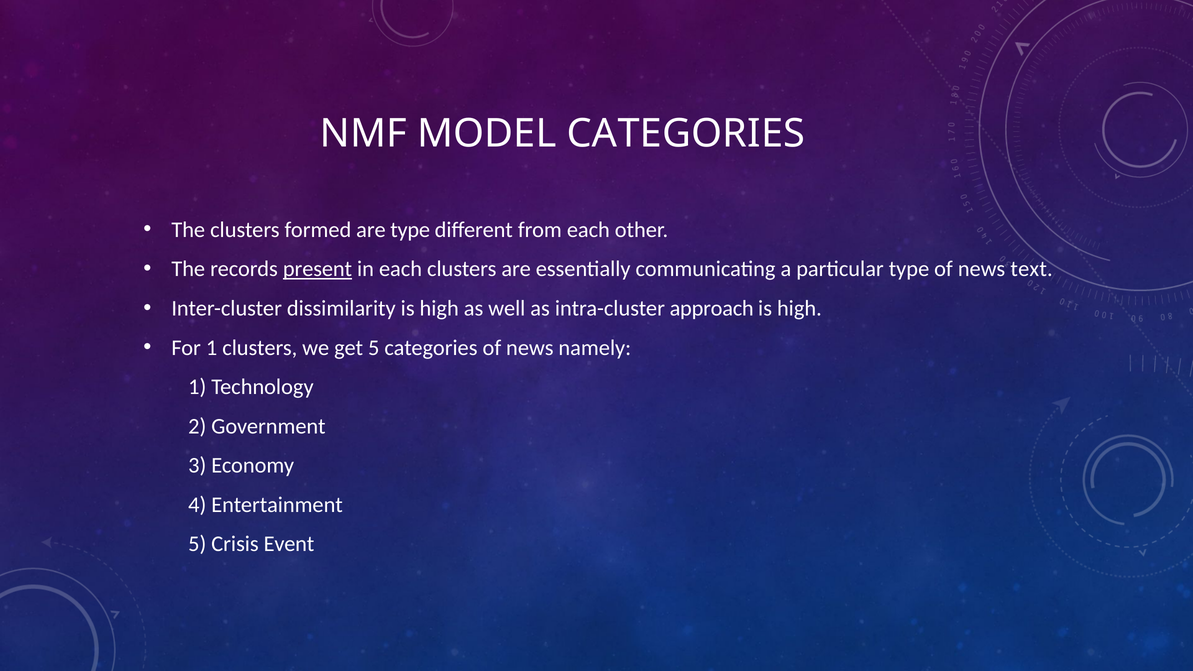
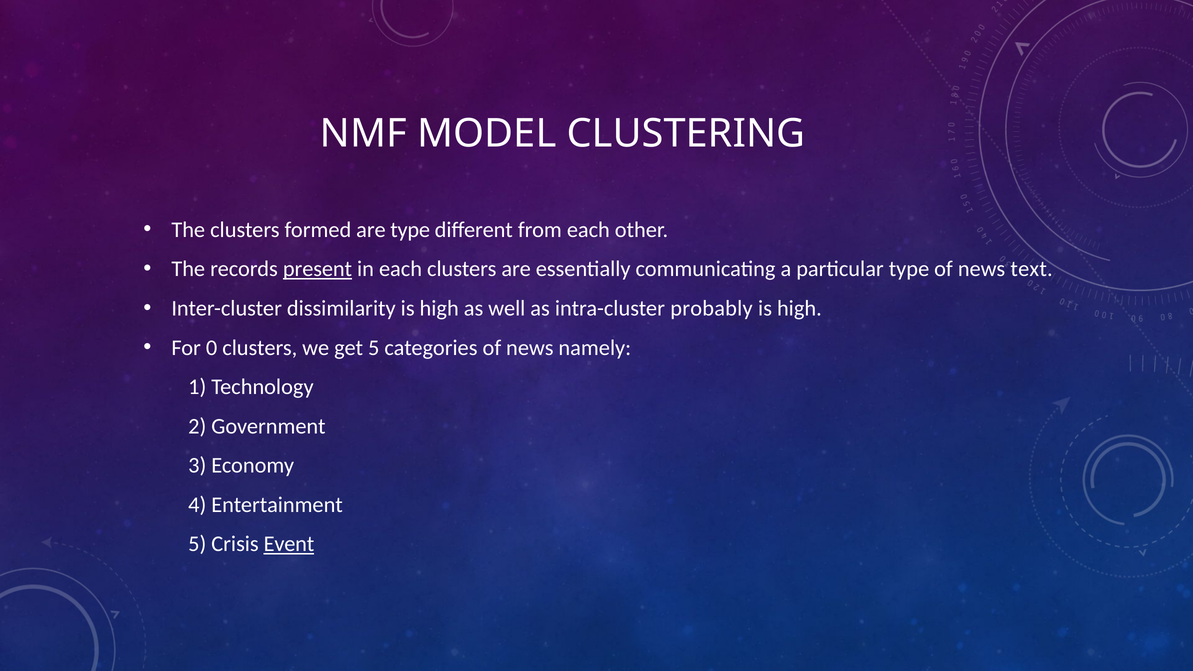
MODEL CATEGORIES: CATEGORIES -> CLUSTERING
approach: approach -> probably
For 1: 1 -> 0
Event underline: none -> present
